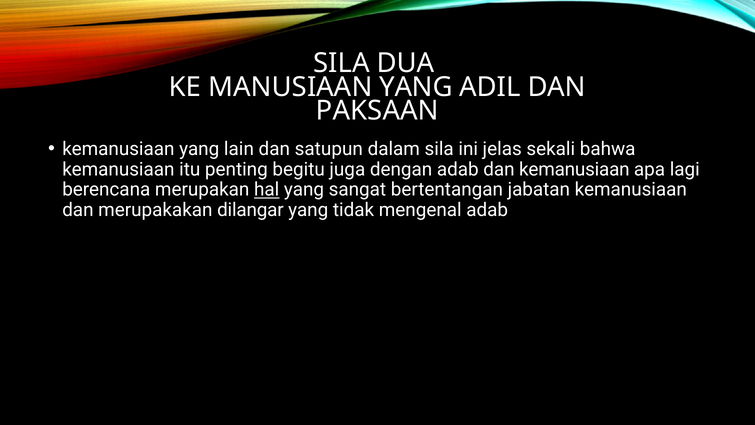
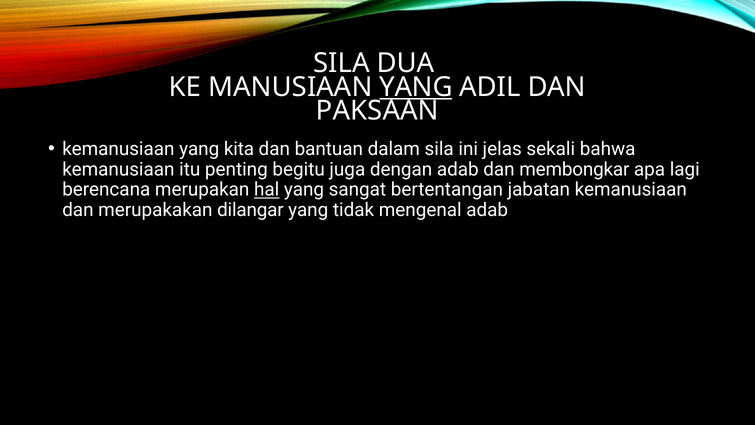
YANG at (416, 87) underline: none -> present
lain: lain -> kita
satupun: satupun -> bantuan
dan kemanusiaan: kemanusiaan -> membongkar
